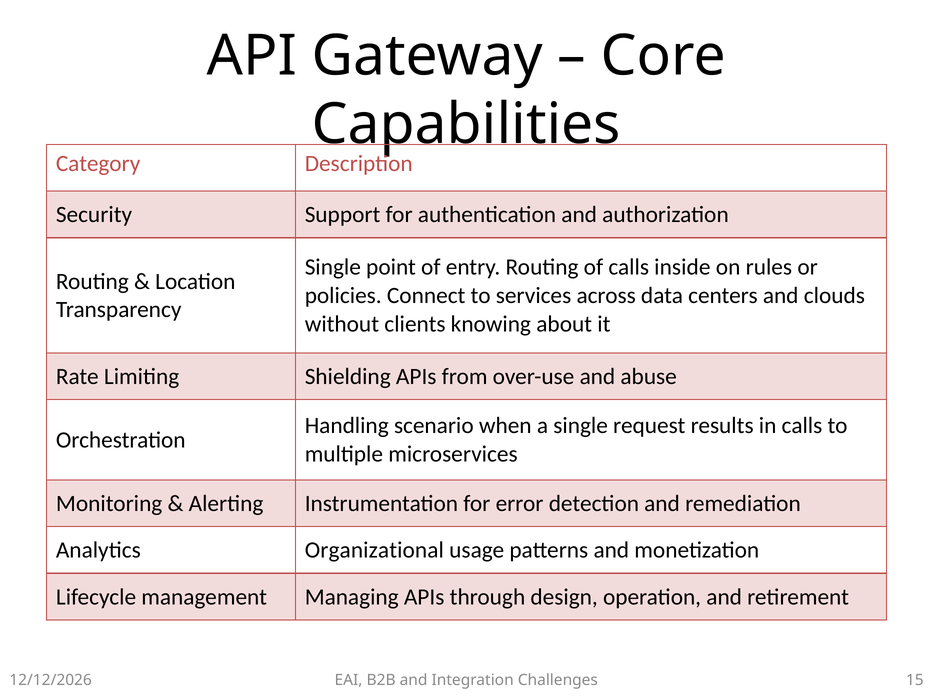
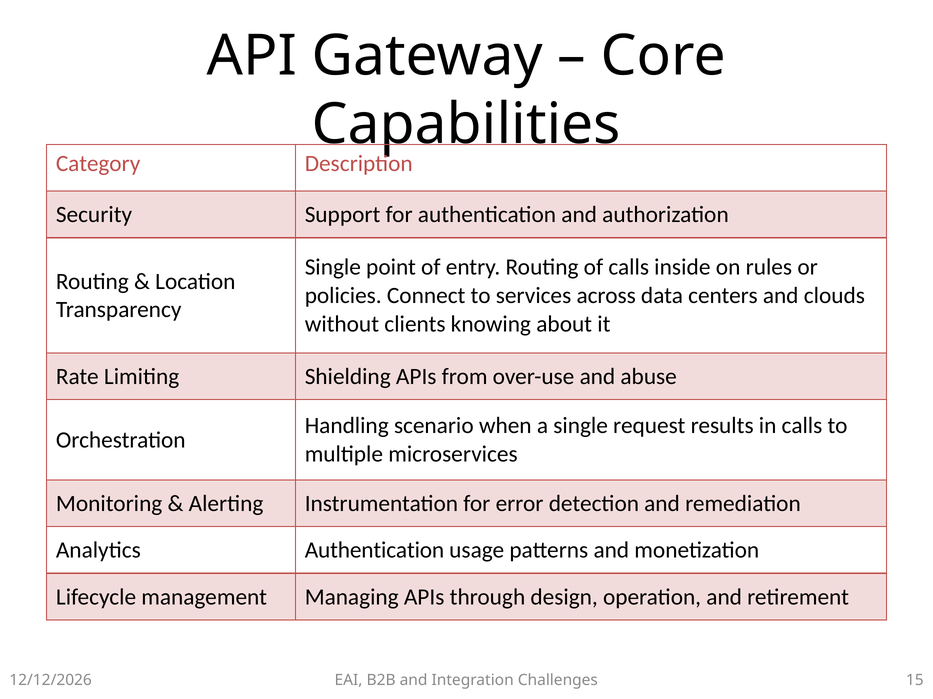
Analytics Organizational: Organizational -> Authentication
